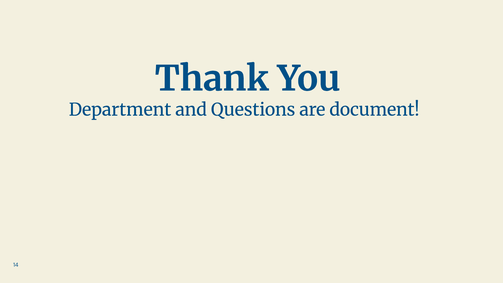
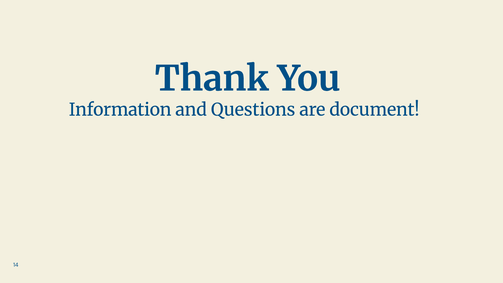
Department: Department -> Information
